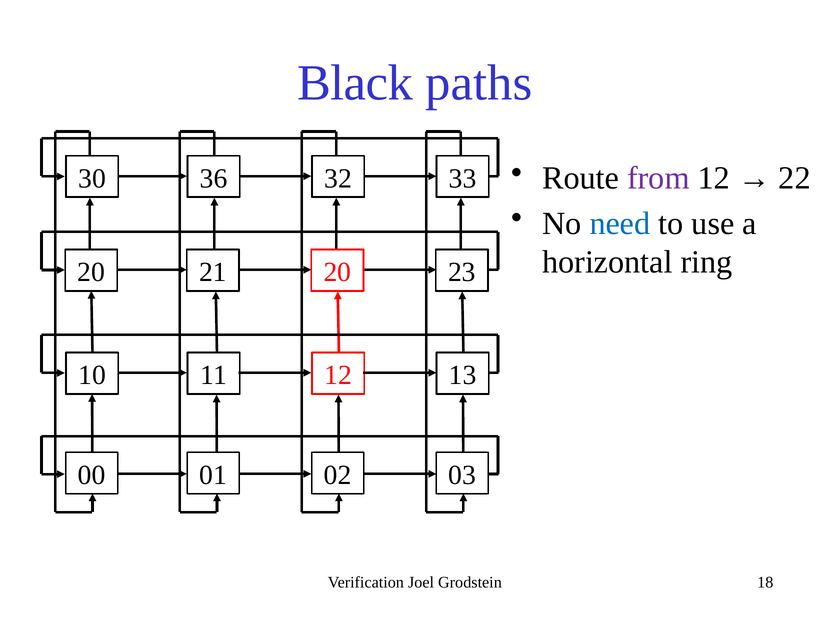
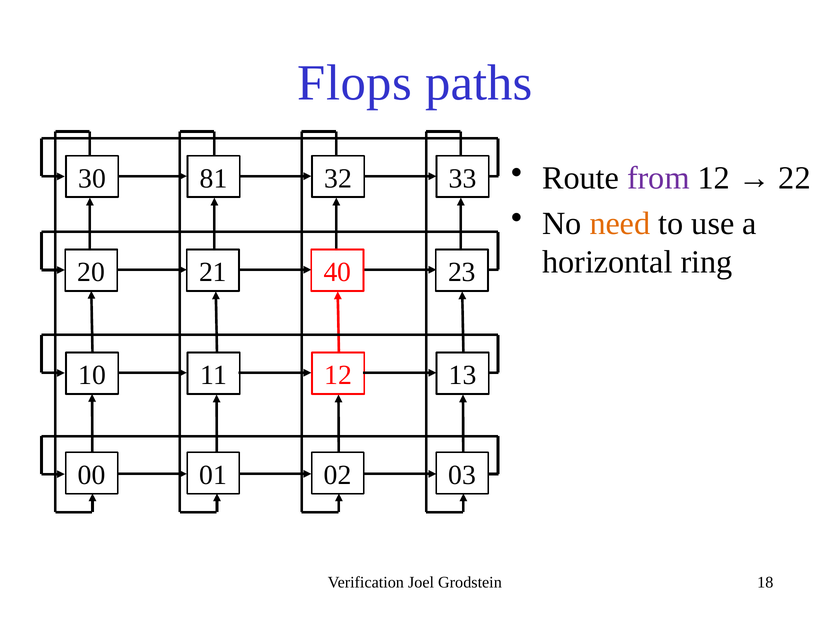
Black: Black -> Flops
36: 36 -> 81
need colour: blue -> orange
21 20: 20 -> 40
